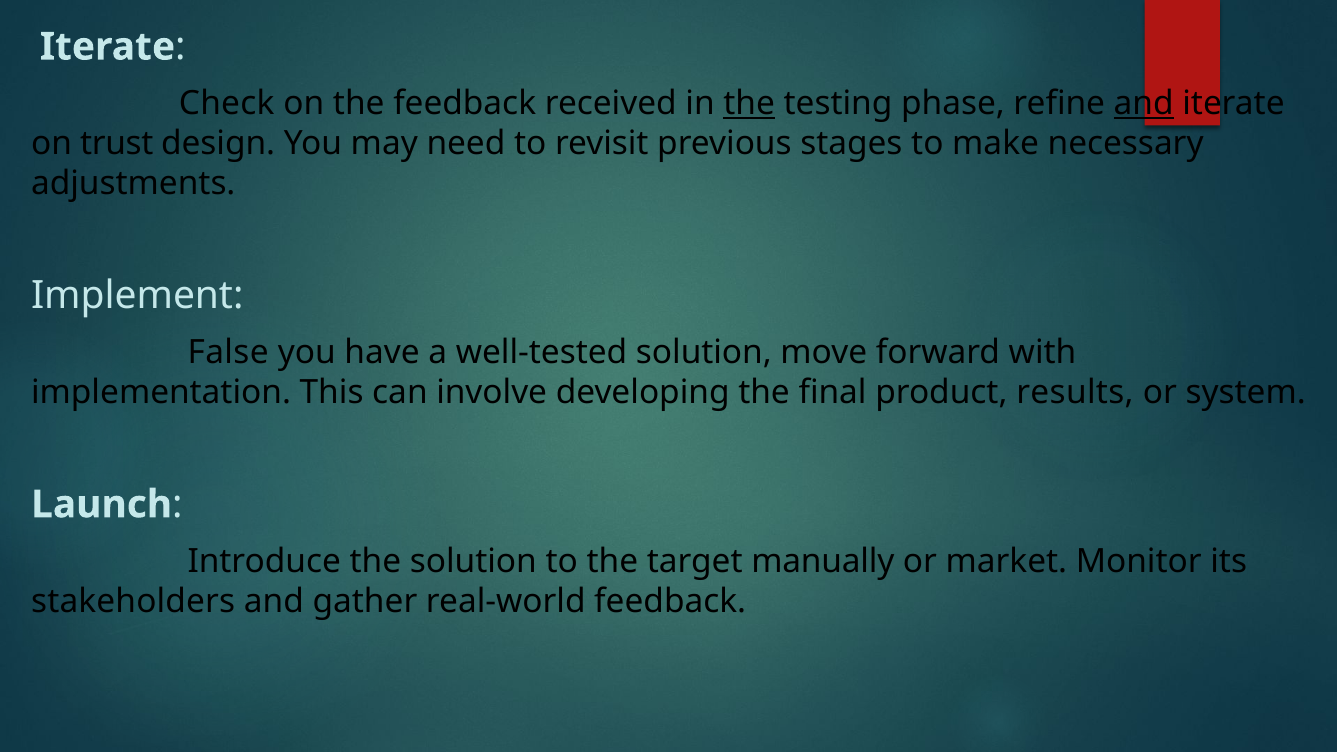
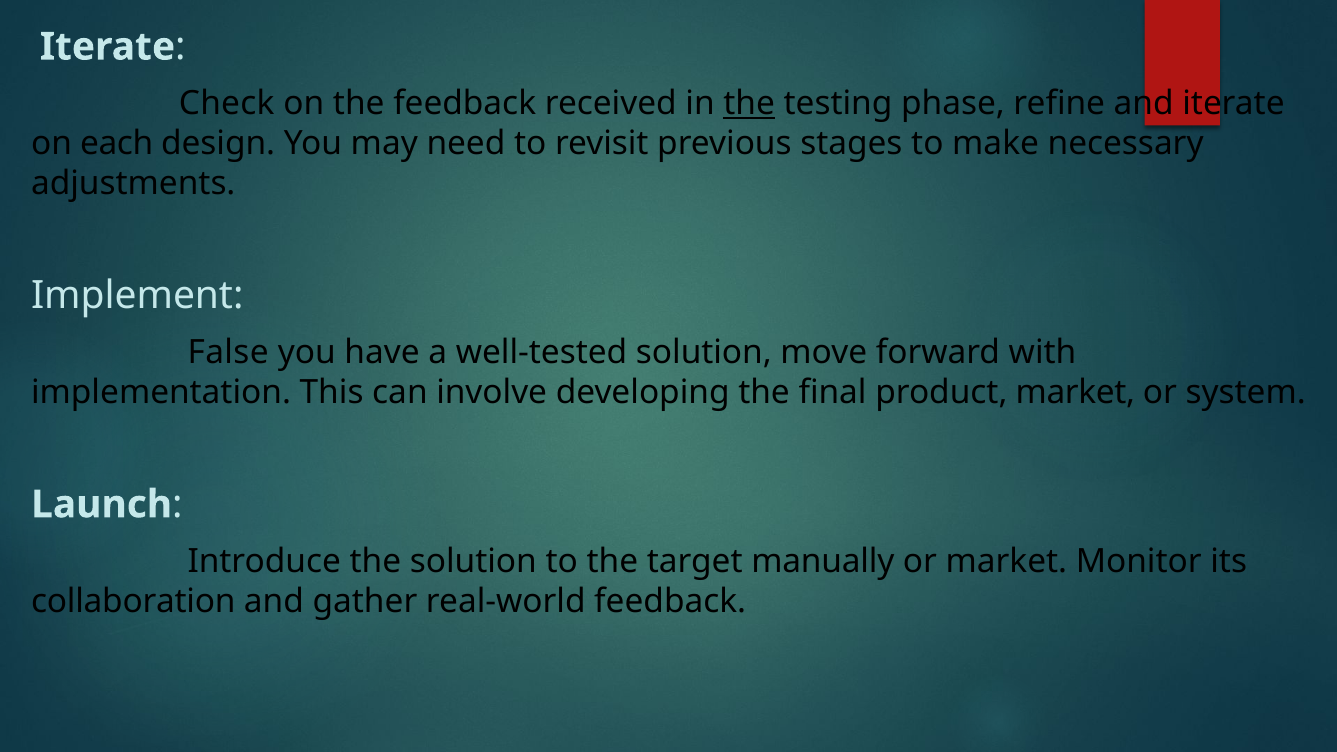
and at (1144, 104) underline: present -> none
trust: trust -> each
product results: results -> market
stakeholders: stakeholders -> collaboration
